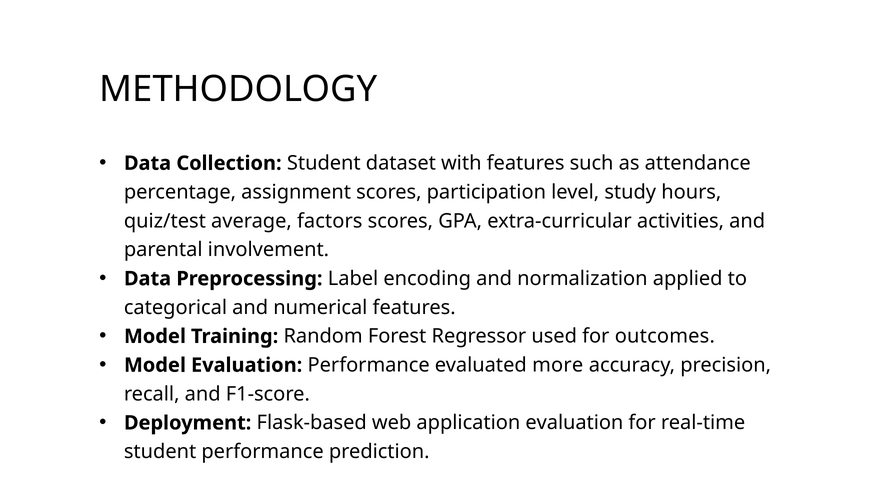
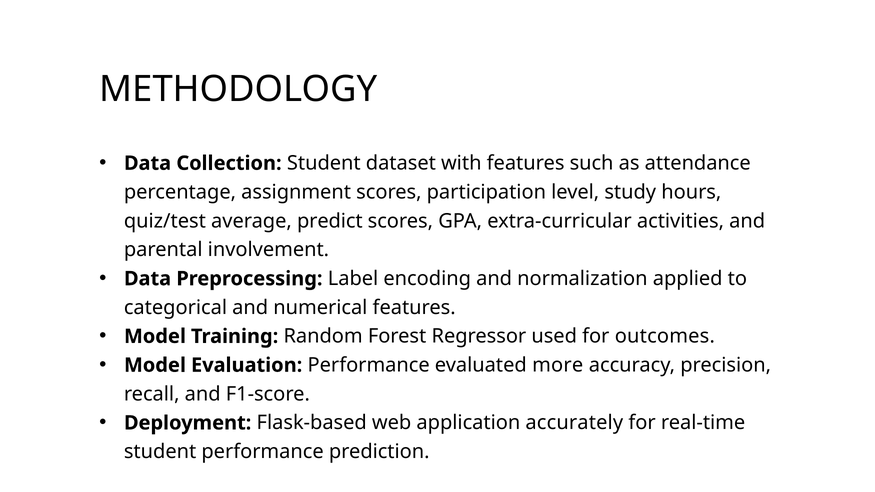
factors: factors -> predict
application evaluation: evaluation -> accurately
